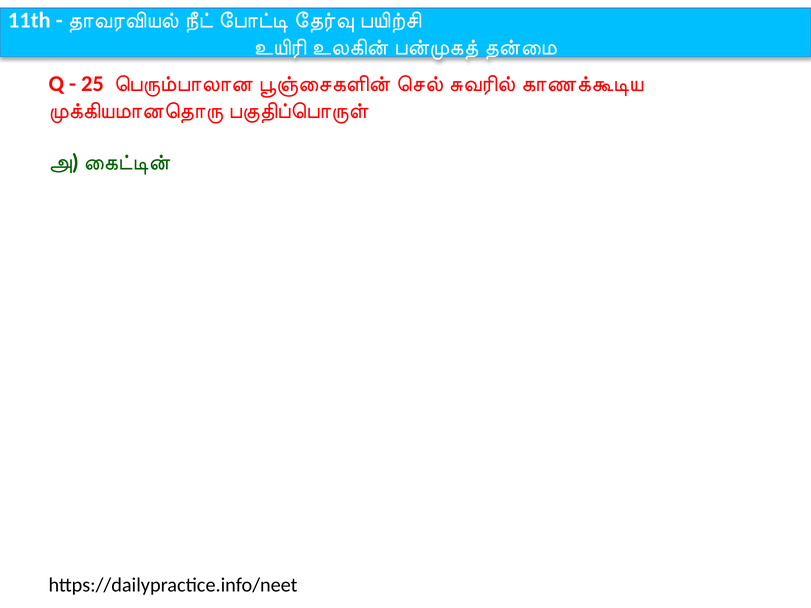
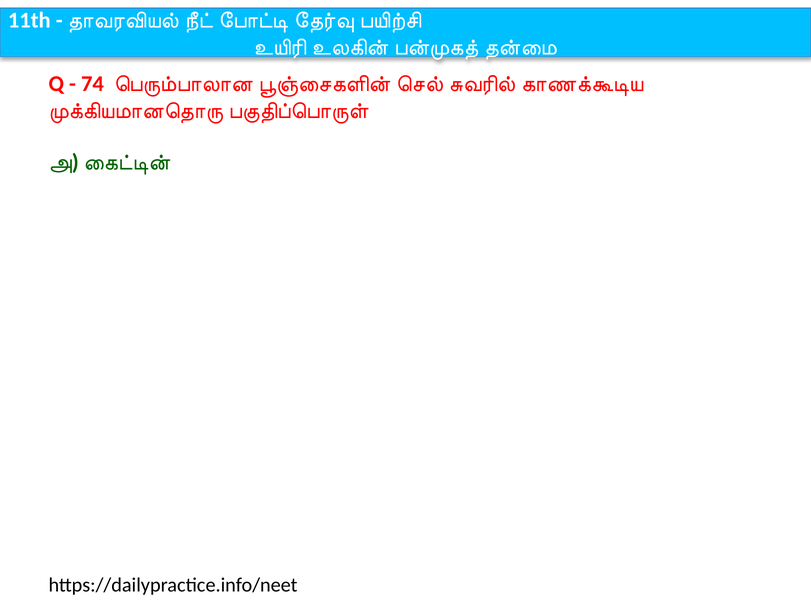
25: 25 -> 74
